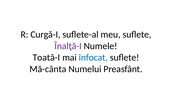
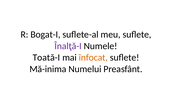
Curgă-I: Curgă-I -> Bogat-I
înfocat colour: blue -> orange
Mă-cânta: Mă-cânta -> Mă-inima
